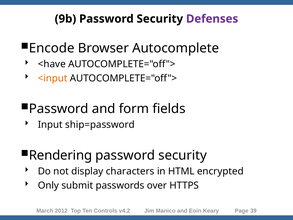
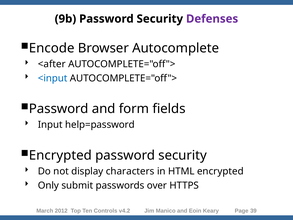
<have: <have -> <after
<input colour: orange -> blue
ship=password: ship=password -> help=password
Rendering at (61, 155): Rendering -> Encrypted
